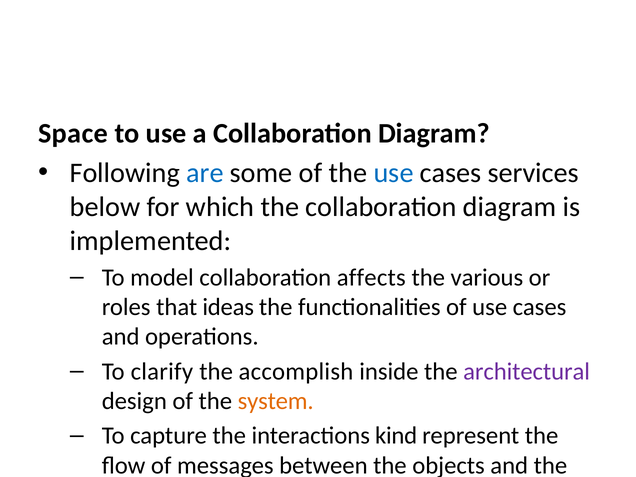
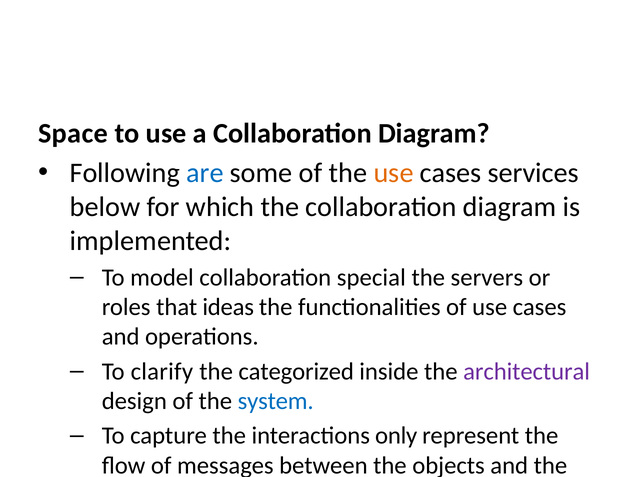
use at (394, 173) colour: blue -> orange
affects: affects -> special
various: various -> servers
accomplish: accomplish -> categorized
system colour: orange -> blue
kind: kind -> only
